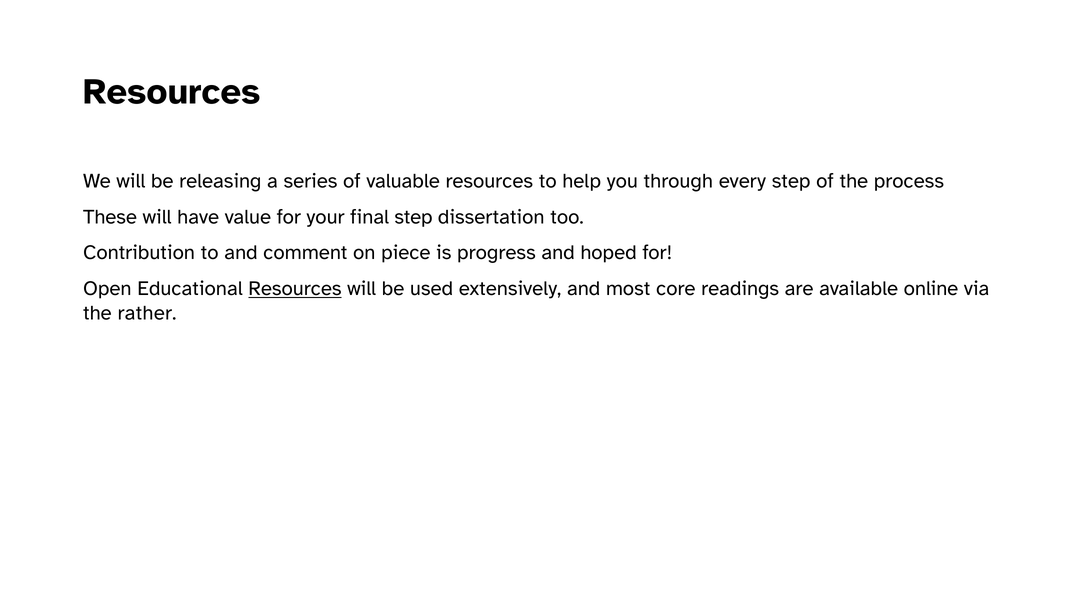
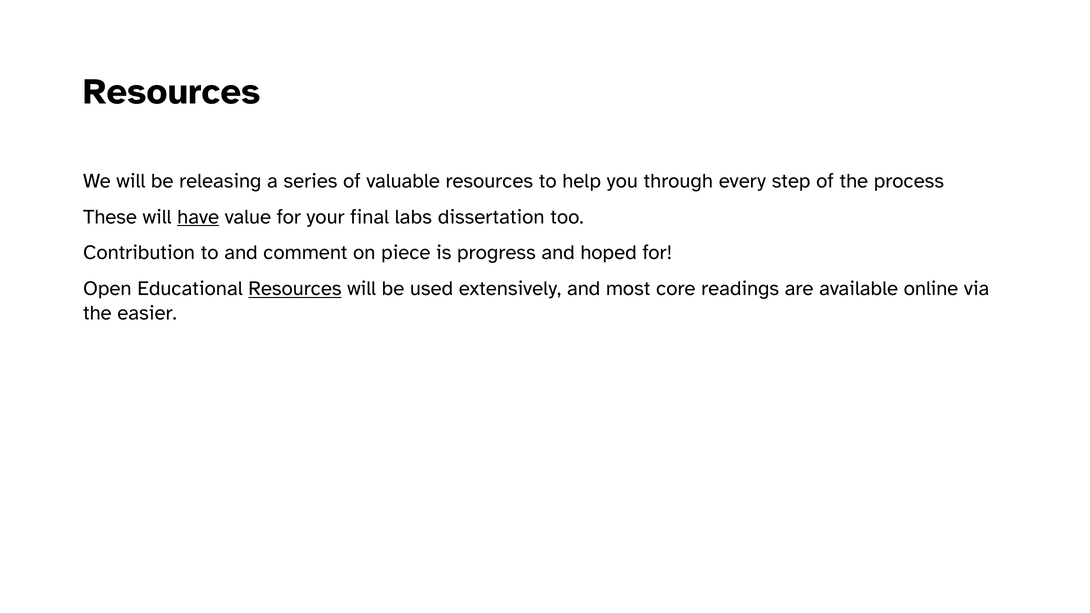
have underline: none -> present
final step: step -> labs
rather: rather -> easier
